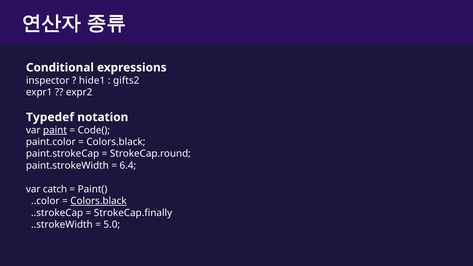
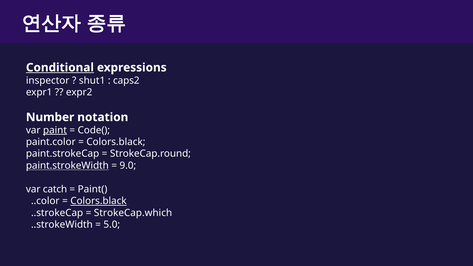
Conditional underline: none -> present
hide1: hide1 -> shut1
gifts2: gifts2 -> caps2
Typedef: Typedef -> Number
paint.strokeWidth underline: none -> present
6.4: 6.4 -> 9.0
StrokeCap.finally: StrokeCap.finally -> StrokeCap.which
